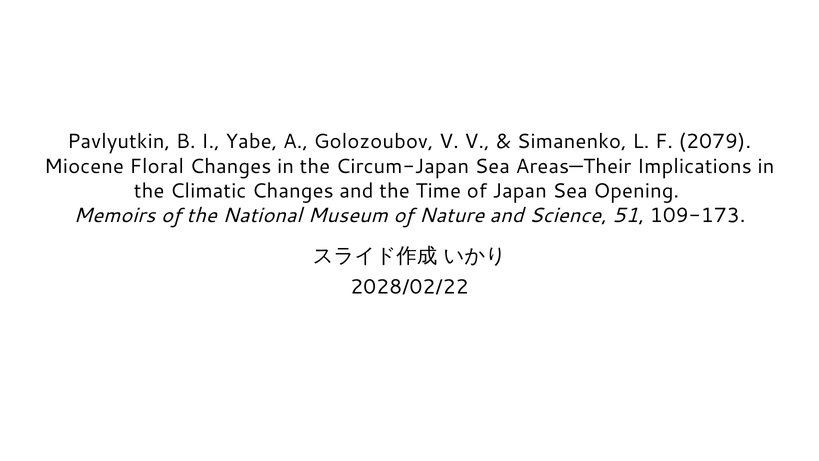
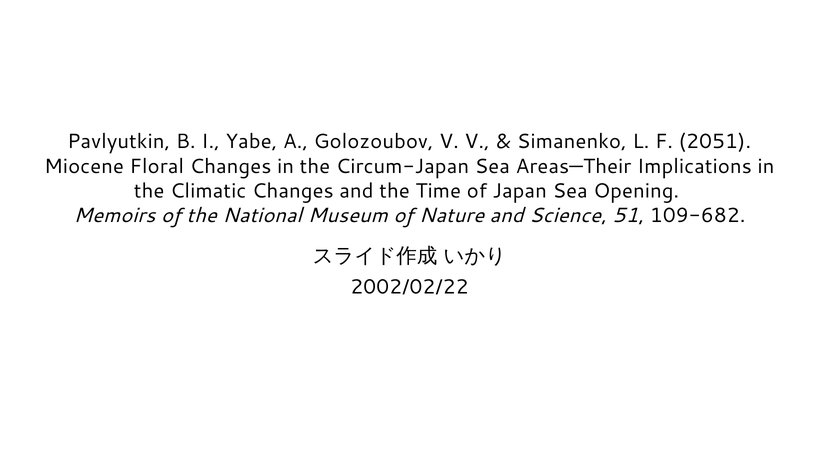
2079: 2079 -> 2051
109-173: 109-173 -> 109-682
2028/02/22: 2028/02/22 -> 2002/02/22
